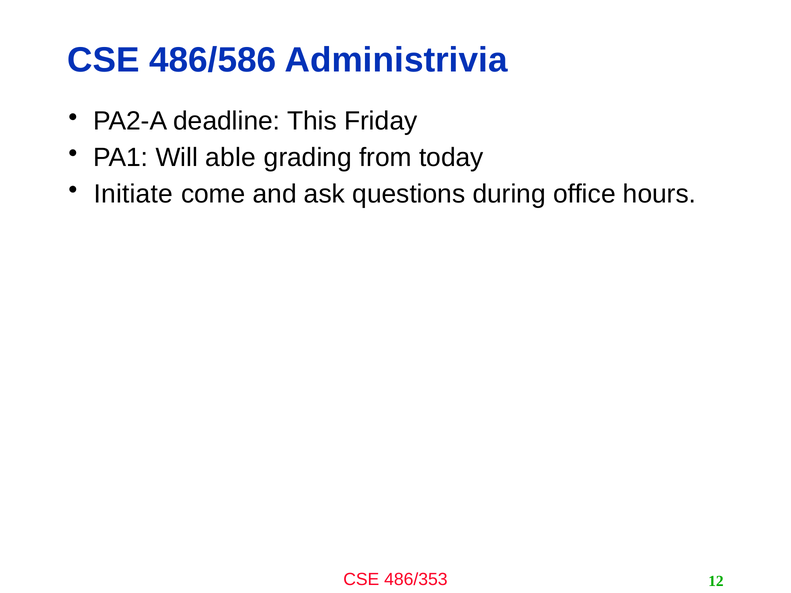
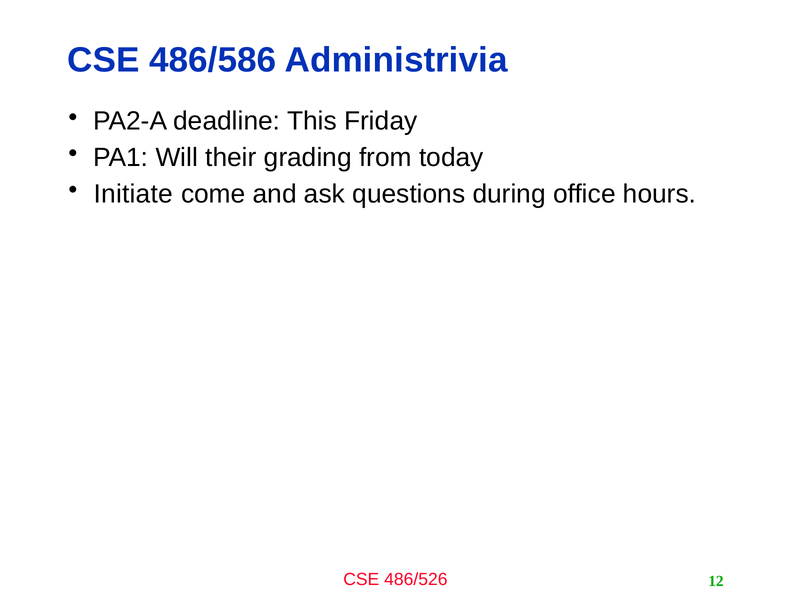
able: able -> their
486/353: 486/353 -> 486/526
